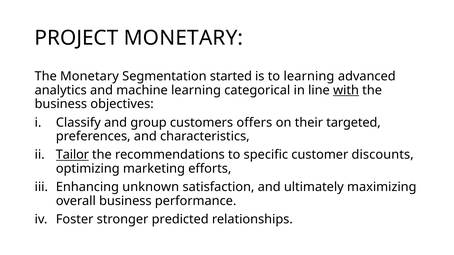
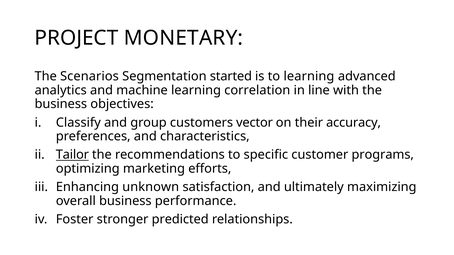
The Monetary: Monetary -> Scenarios
categorical: categorical -> correlation
with underline: present -> none
offers: offers -> vector
targeted: targeted -> accuracy
discounts: discounts -> programs
